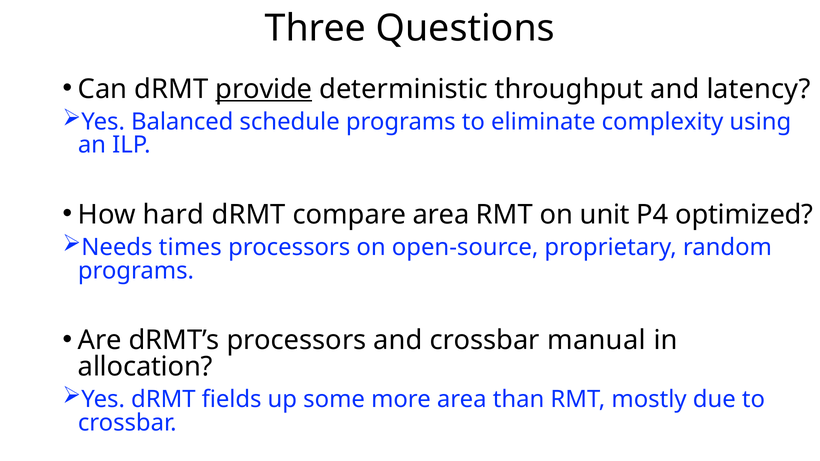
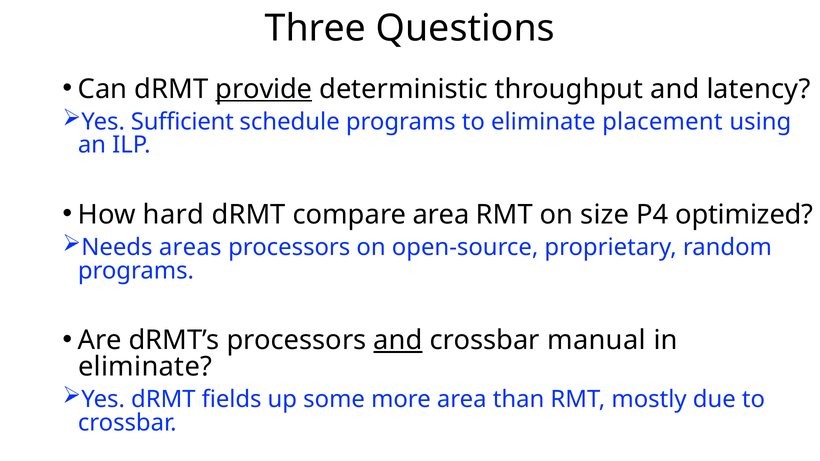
Balanced: Balanced -> Sufficient
complexity: complexity -> placement
unit: unit -> size
times: times -> areas
and at (398, 340) underline: none -> present
allocation at (145, 367): allocation -> eliminate
